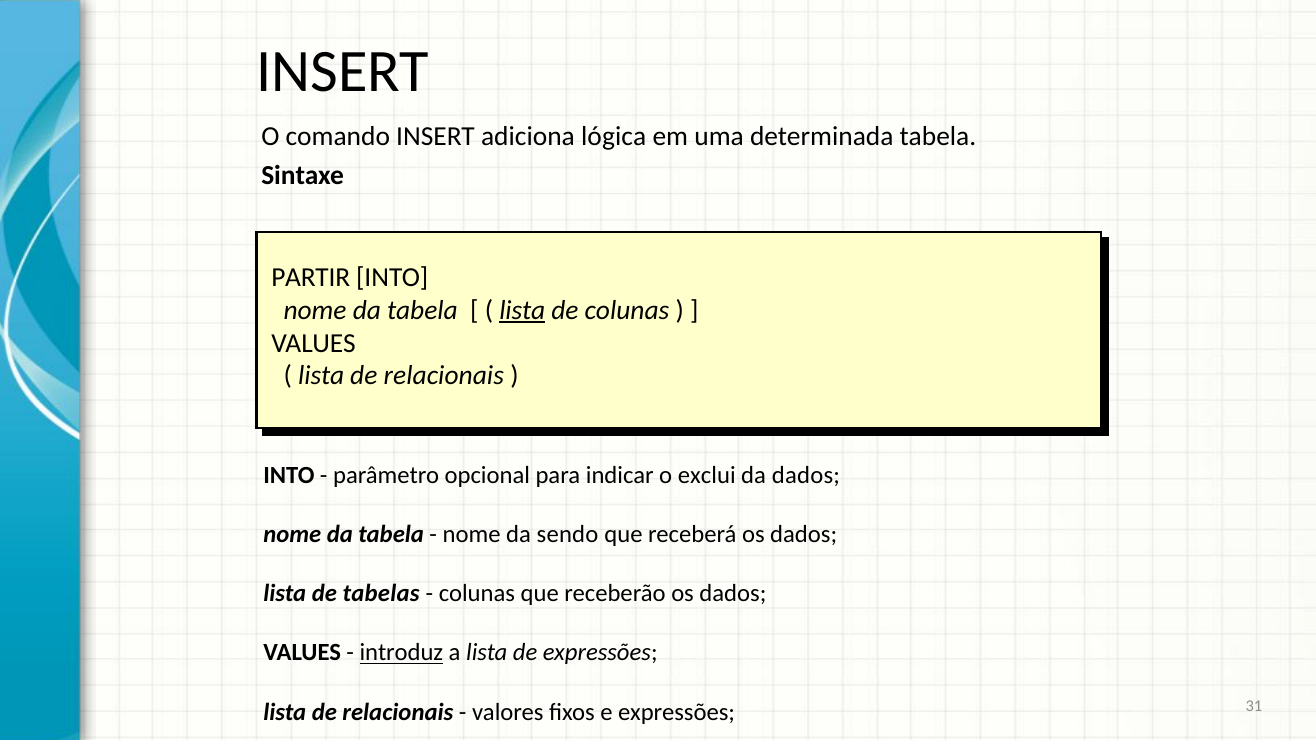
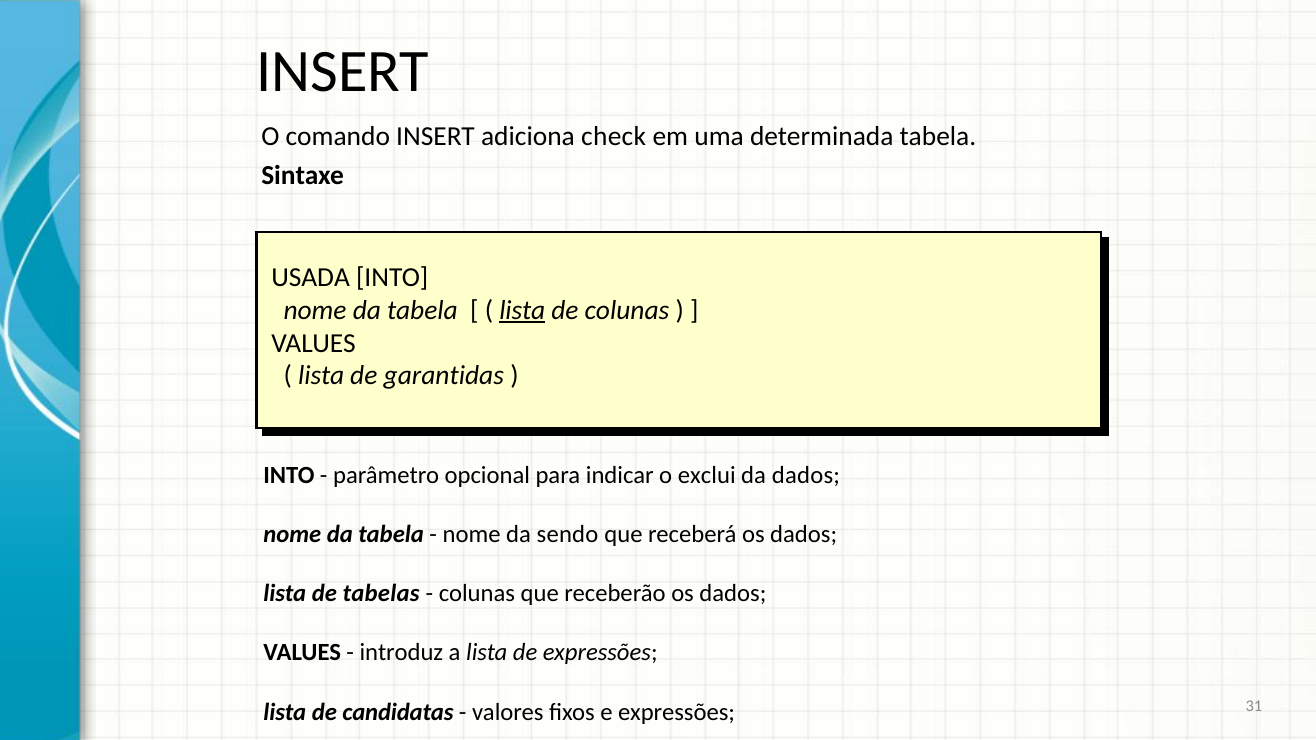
lógica: lógica -> check
PARTIR: PARTIR -> USADA
relacionais at (444, 376): relacionais -> garantidas
introduz underline: present -> none
relacionais at (398, 712): relacionais -> candidatas
